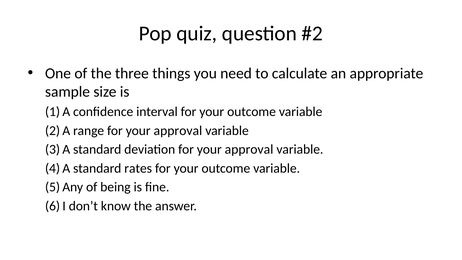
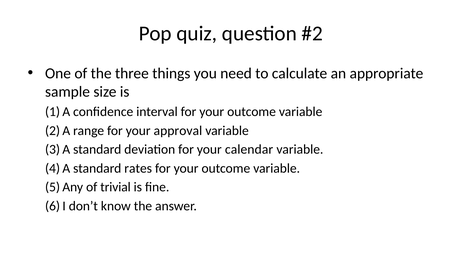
deviation for your approval: approval -> calendar
being: being -> trivial
